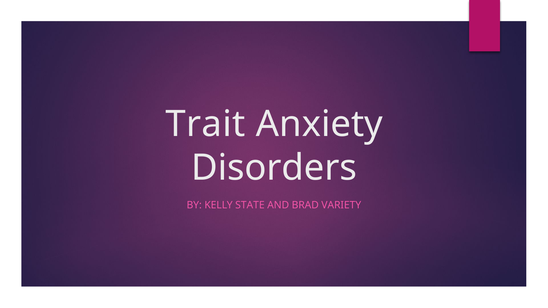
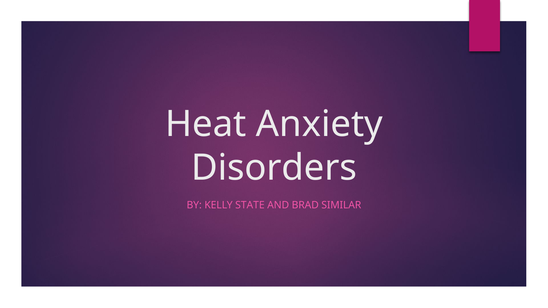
Trait: Trait -> Heat
VARIETY: VARIETY -> SIMILAR
